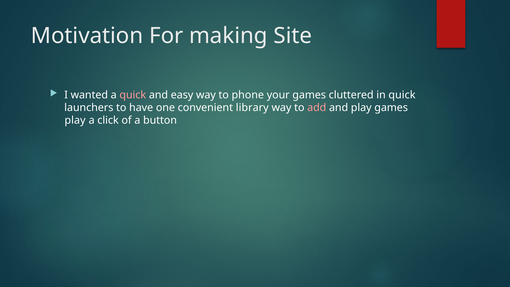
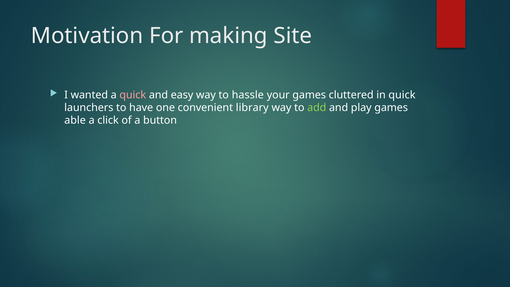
phone: phone -> hassle
add colour: pink -> light green
play at (75, 120): play -> able
